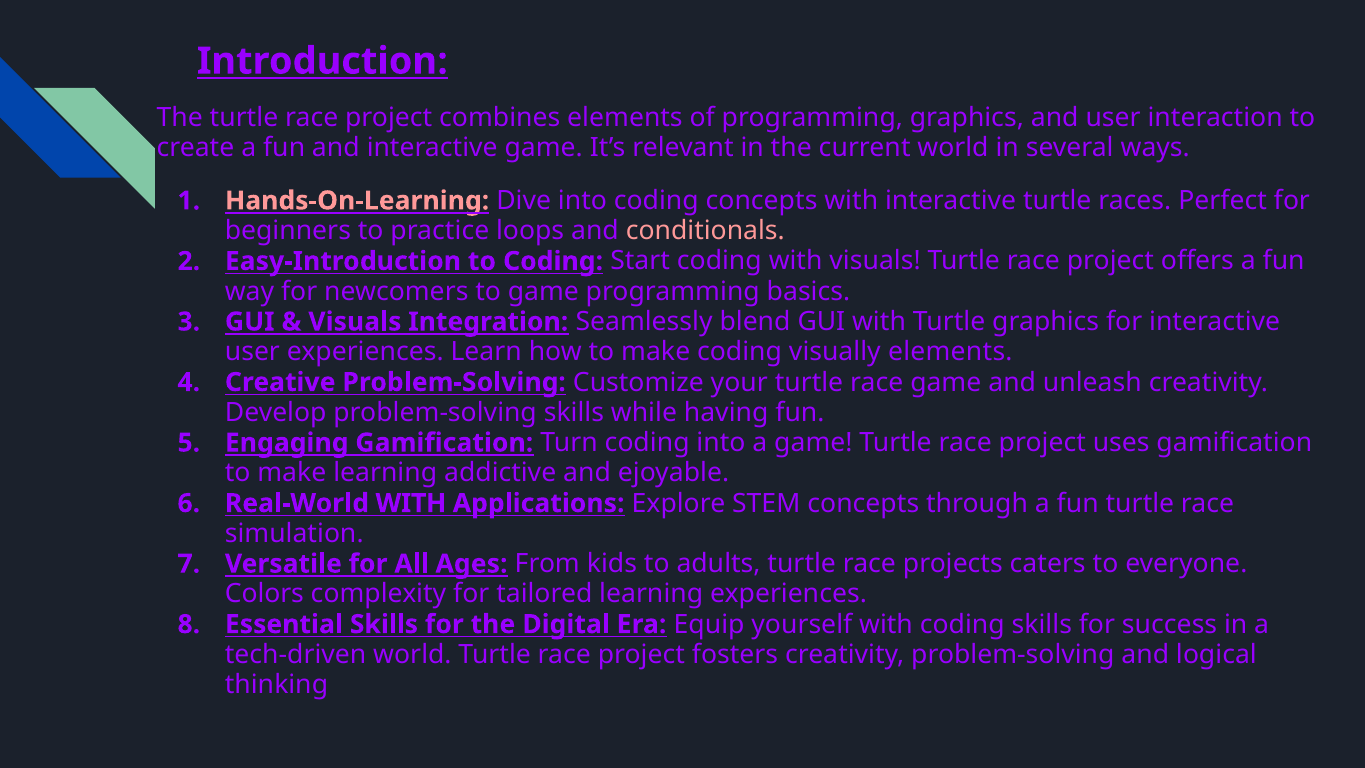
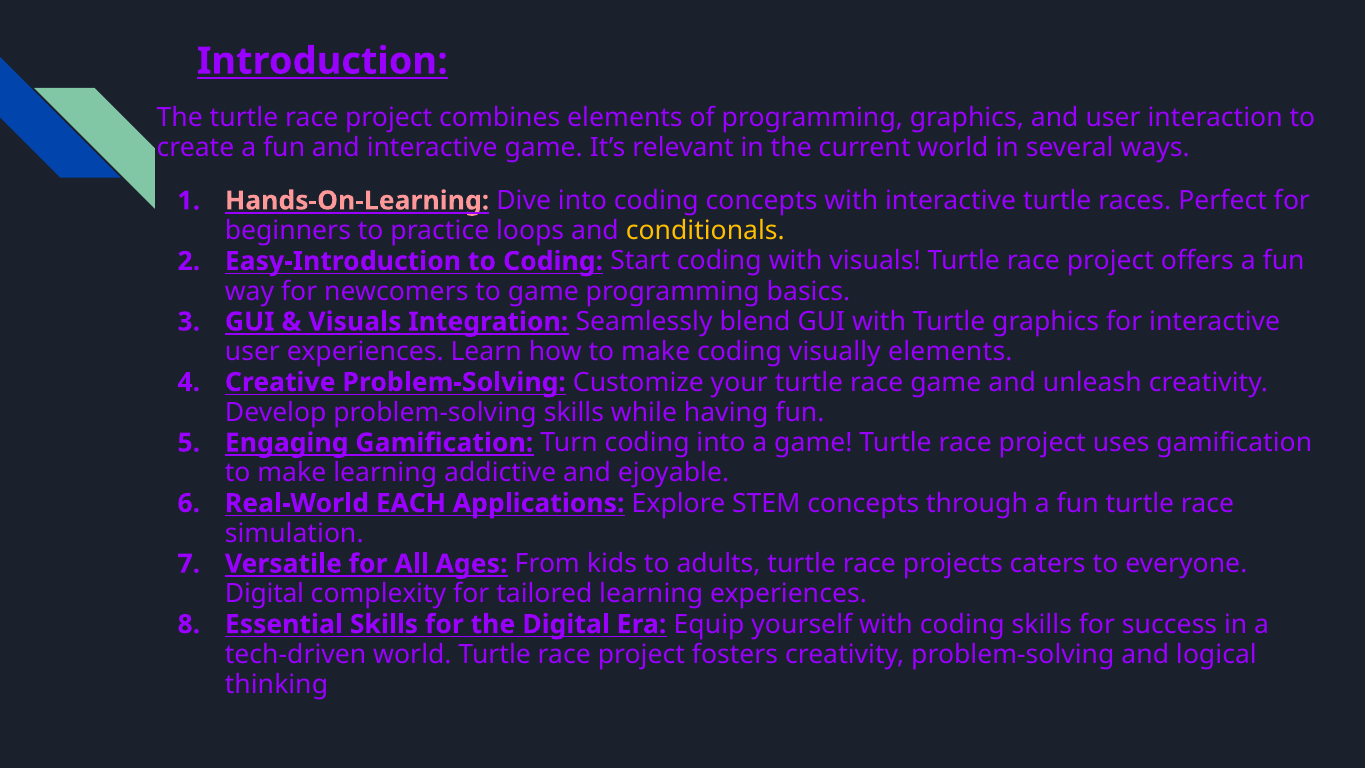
conditionals colour: pink -> yellow
Real-World WITH: WITH -> EACH
Colors at (264, 594): Colors -> Digital
